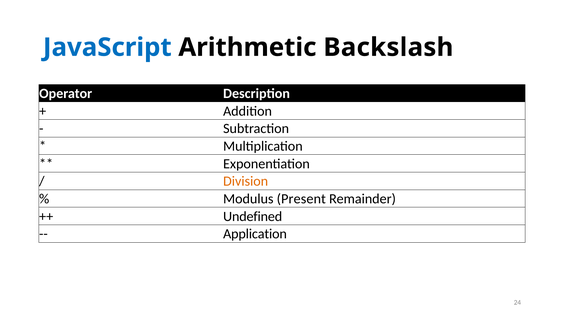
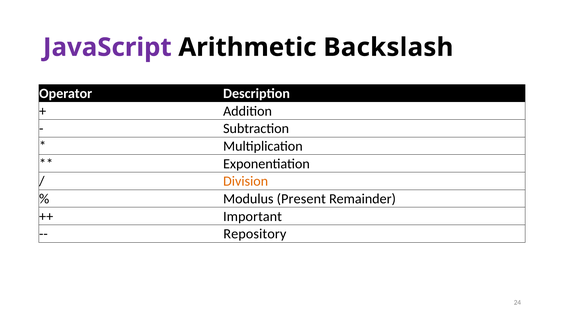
JavaScript colour: blue -> purple
Undefined: Undefined -> Important
Application: Application -> Repository
